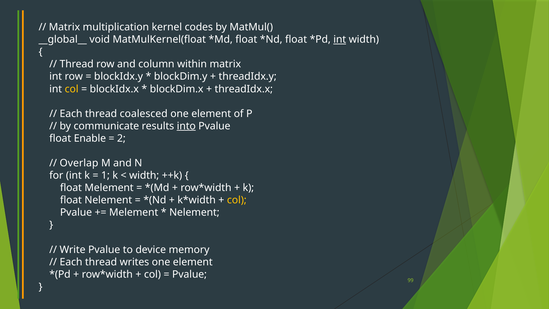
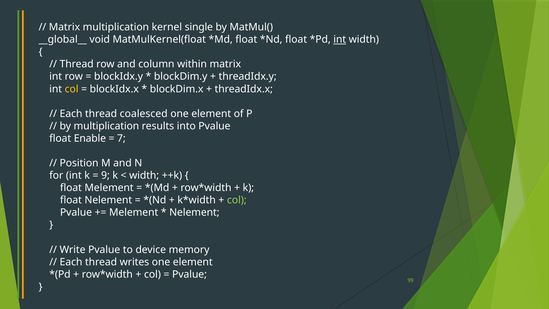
codes: codes -> single
by communicate: communicate -> multiplication
into underline: present -> none
2: 2 -> 7
Overlap: Overlap -> Position
1: 1 -> 9
col at (237, 200) colour: yellow -> light green
